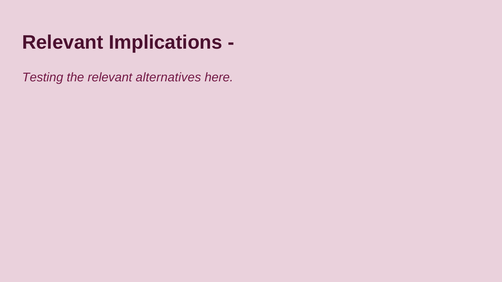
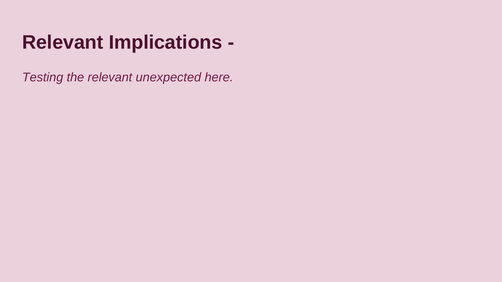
alternatives: alternatives -> unexpected
